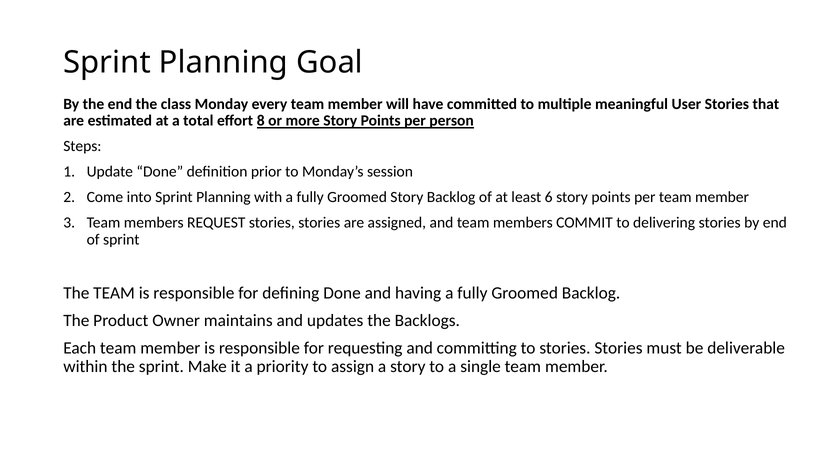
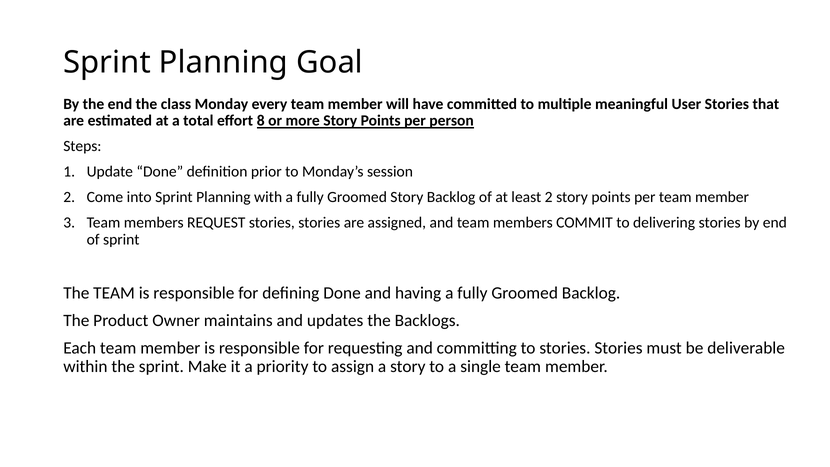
least 6: 6 -> 2
